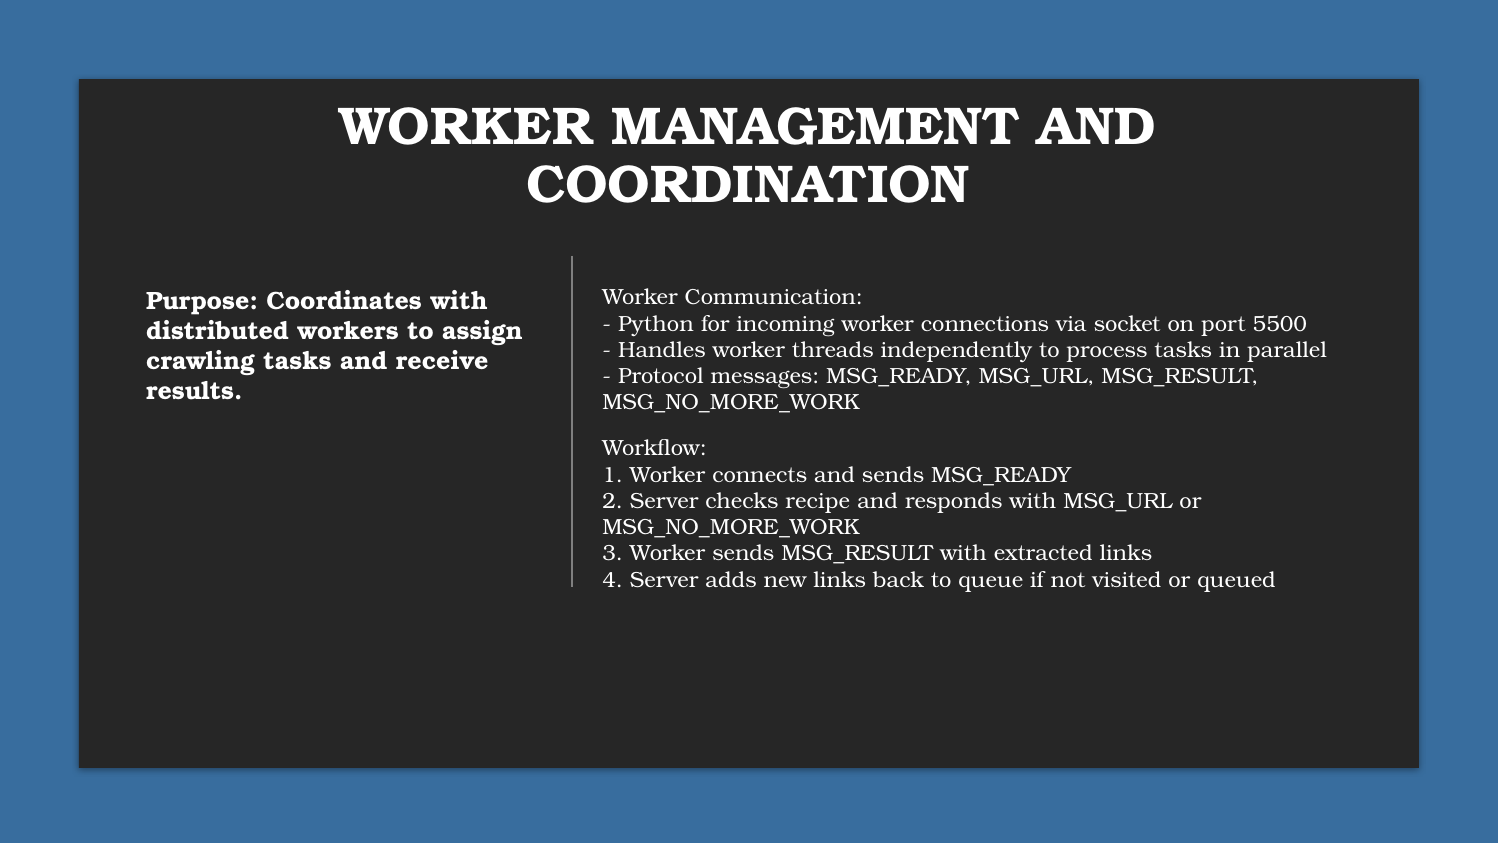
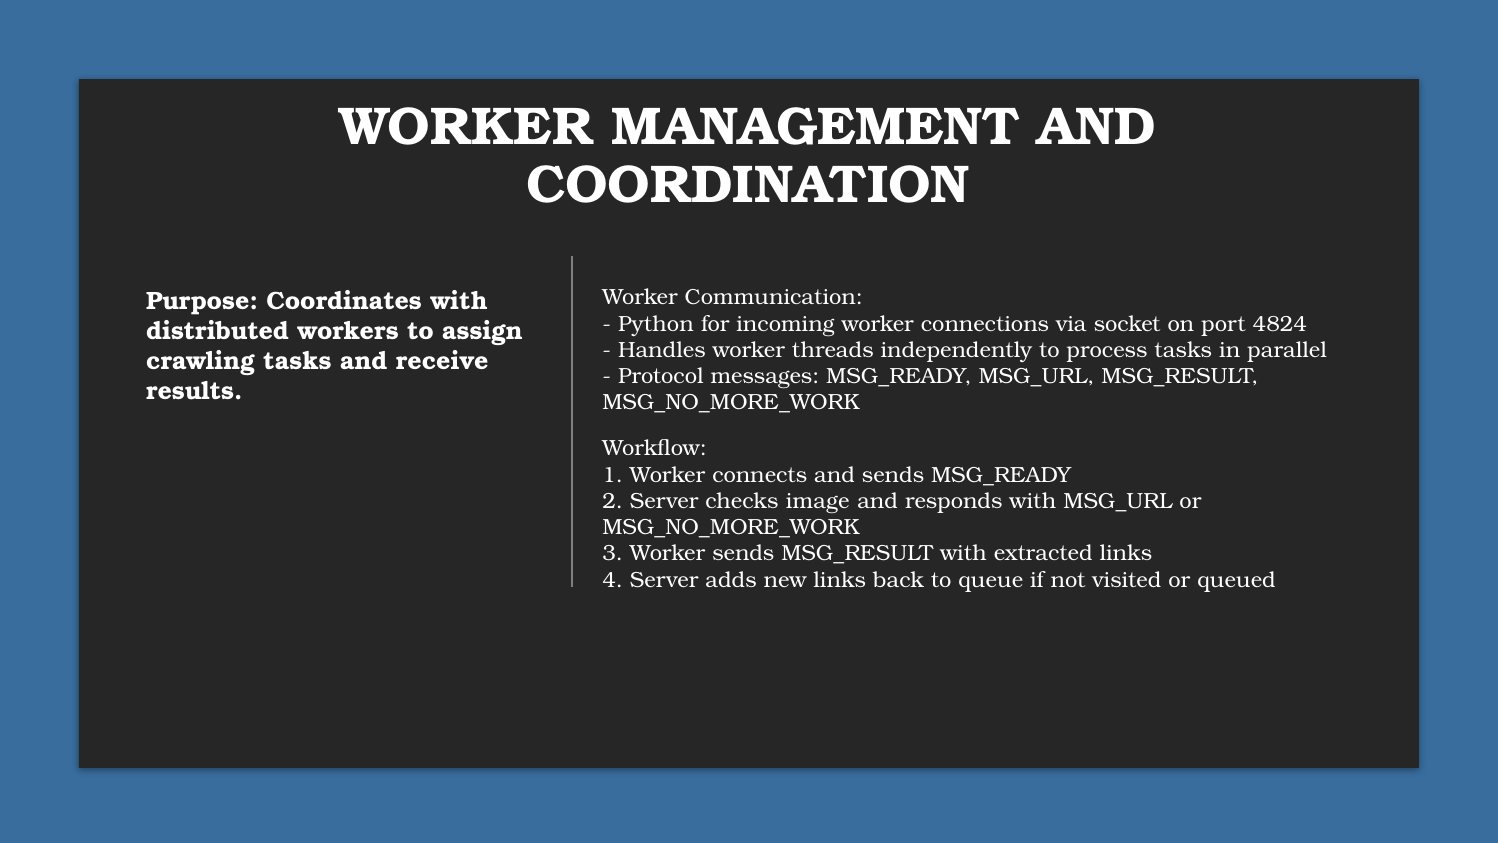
5500: 5500 -> 4824
recipe: recipe -> image
